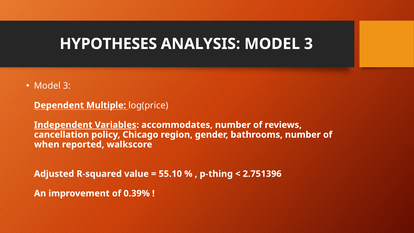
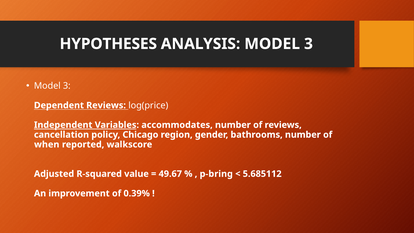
Dependent Multiple: Multiple -> Reviews
55.10: 55.10 -> 49.67
p-thing: p-thing -> p-bring
2.751396: 2.751396 -> 5.685112
